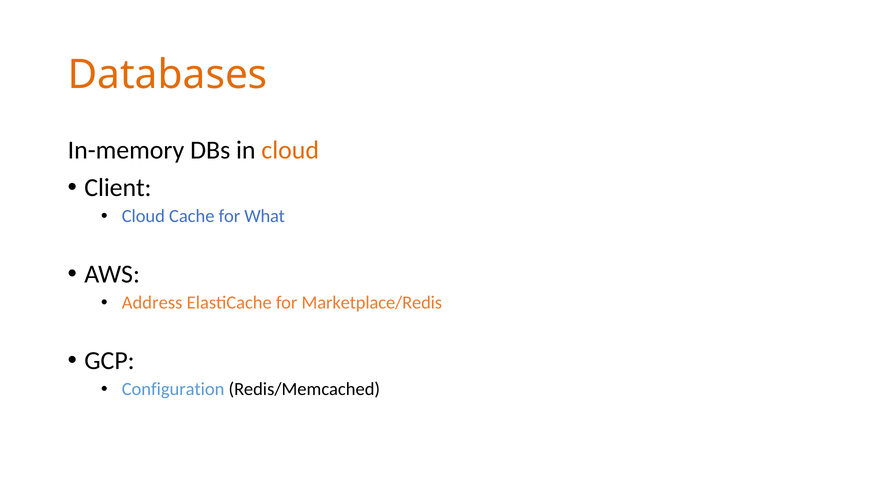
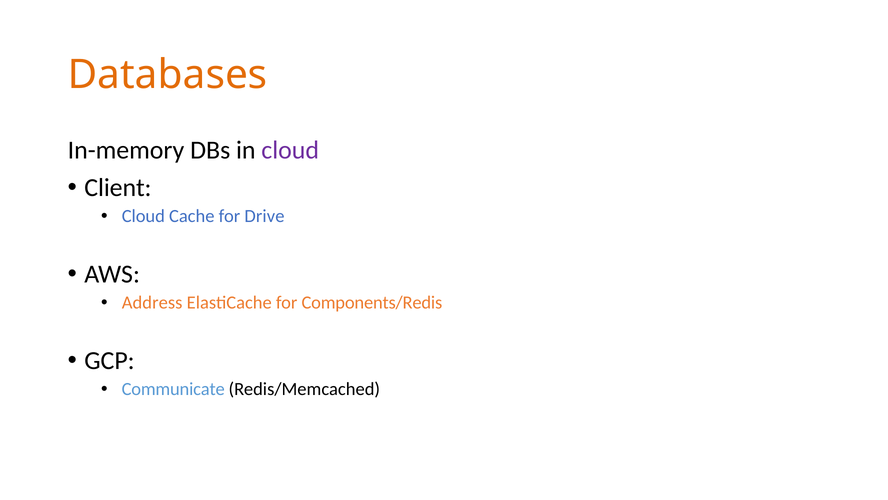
cloud at (290, 150) colour: orange -> purple
What: What -> Drive
Marketplace/Redis: Marketplace/Redis -> Components/Redis
Configuration: Configuration -> Communicate
